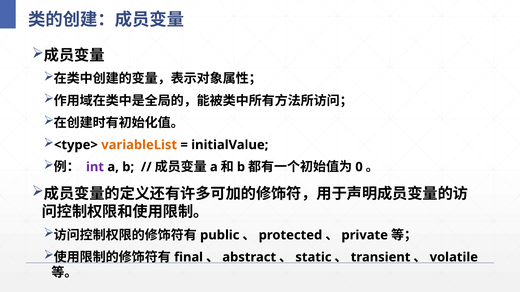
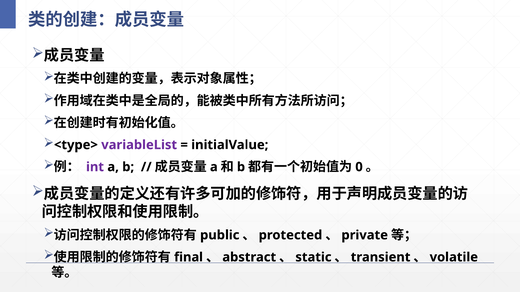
variableList colour: orange -> purple
